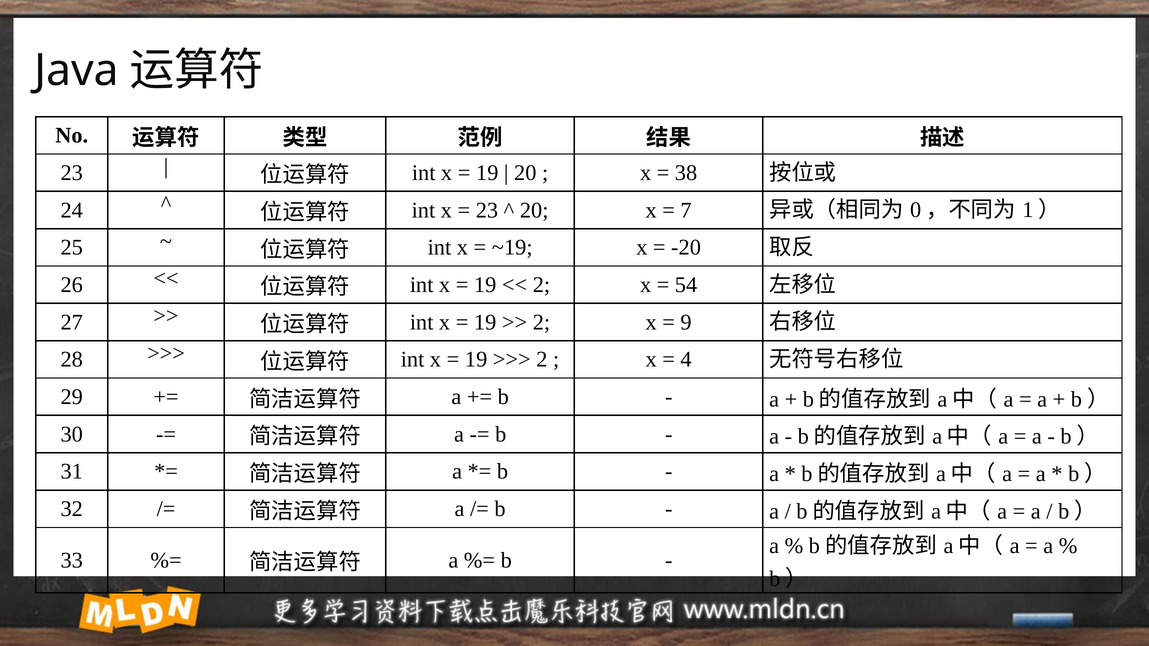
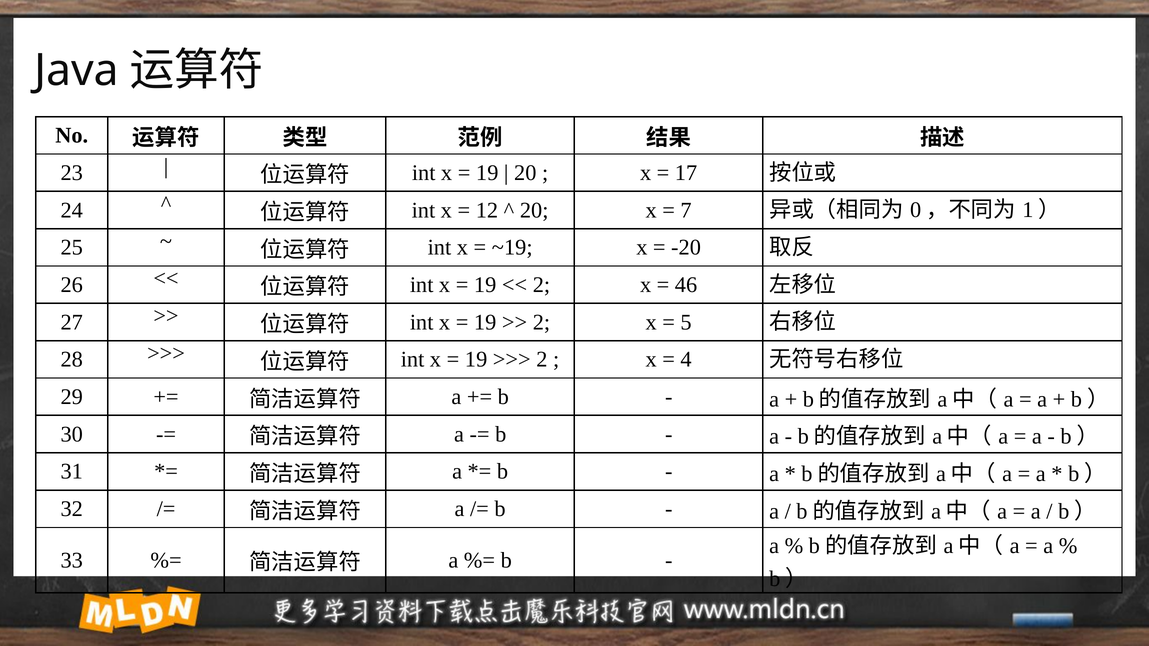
38: 38 -> 17
23 at (487, 210): 23 -> 12
54: 54 -> 46
9: 9 -> 5
